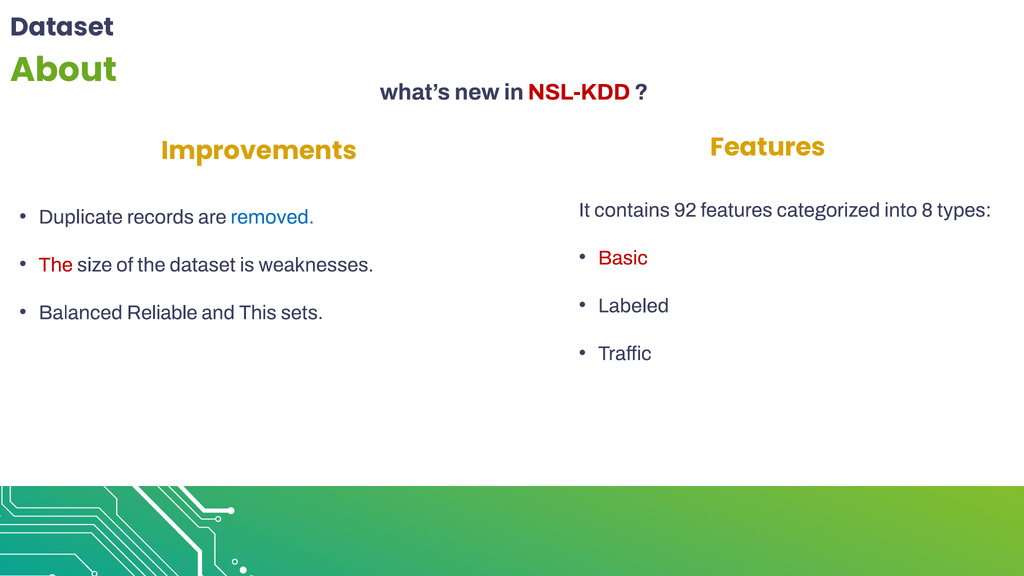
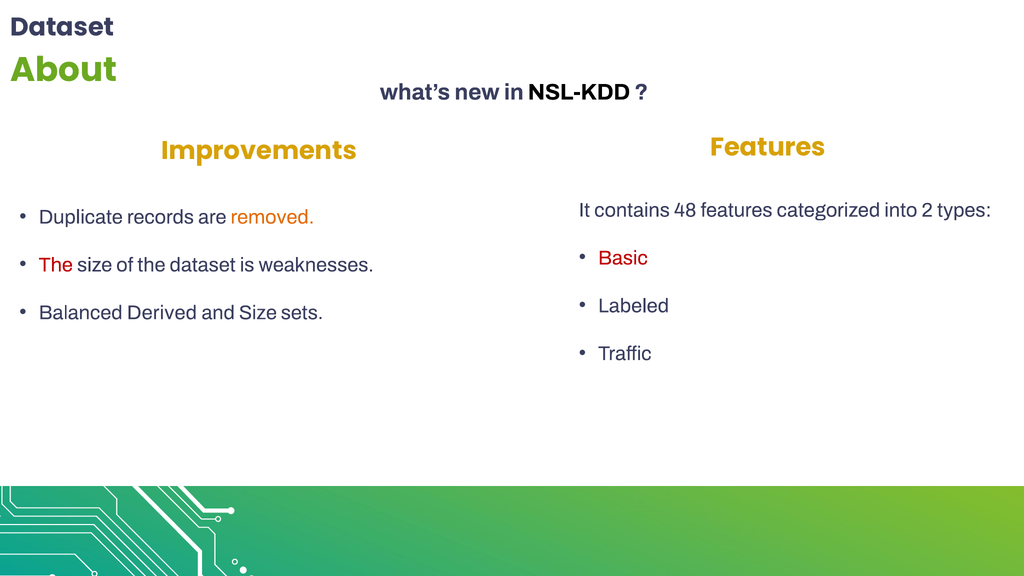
NSL-KDD colour: red -> black
92: 92 -> 48
8: 8 -> 2
removed colour: blue -> orange
Reliable: Reliable -> Derived
and This: This -> Size
